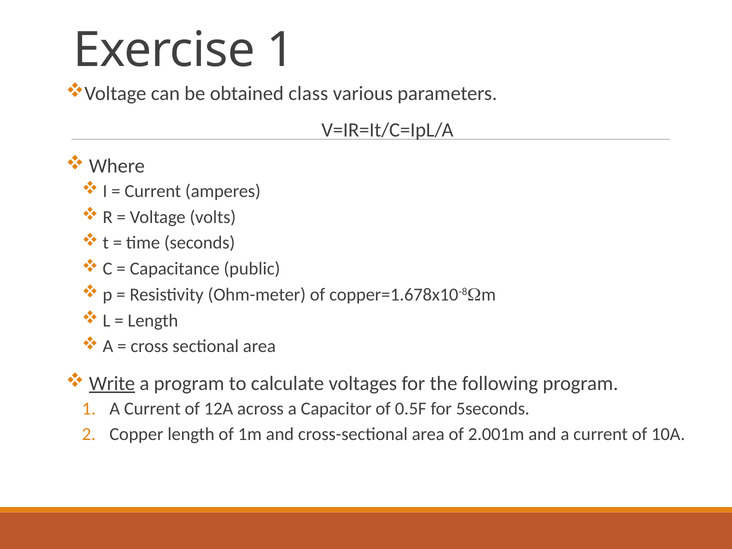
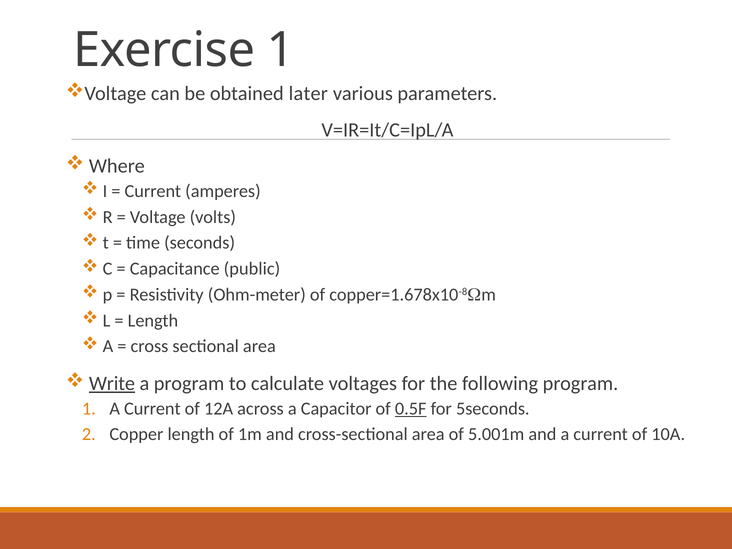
class: class -> later
0.5F underline: none -> present
2.001m: 2.001m -> 5.001m
